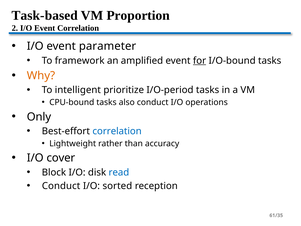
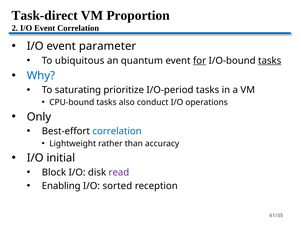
Task-based: Task-based -> Task-direct
framework: framework -> ubiquitous
amplified: amplified -> quantum
tasks at (270, 61) underline: none -> present
Why colour: orange -> blue
intelligent: intelligent -> saturating
cover: cover -> initial
read colour: blue -> purple
Conduct at (61, 186): Conduct -> Enabling
